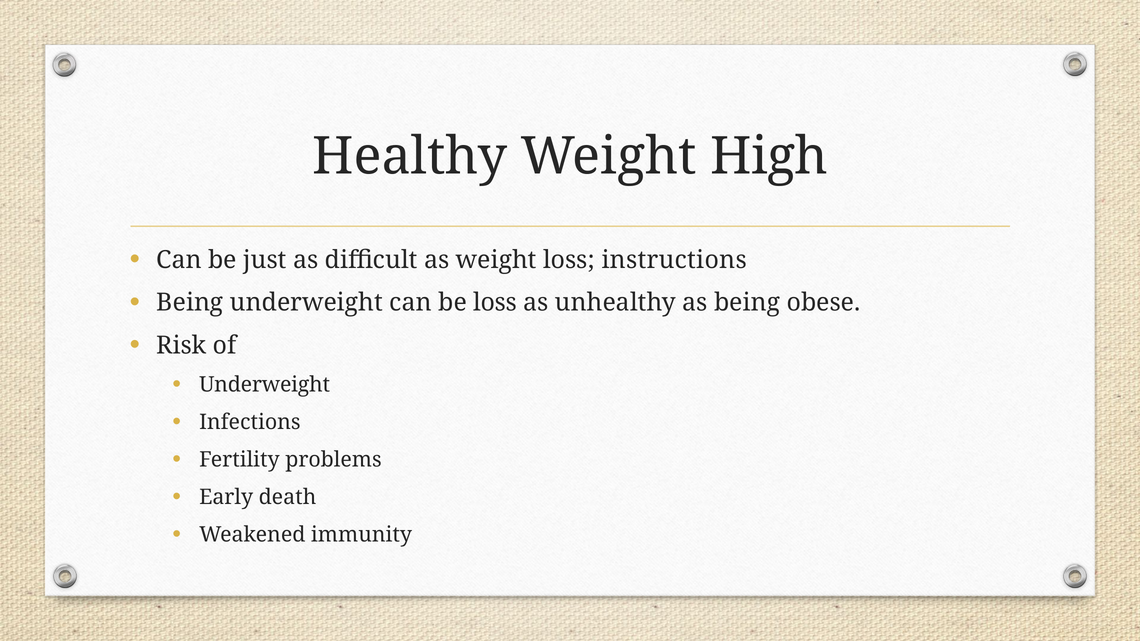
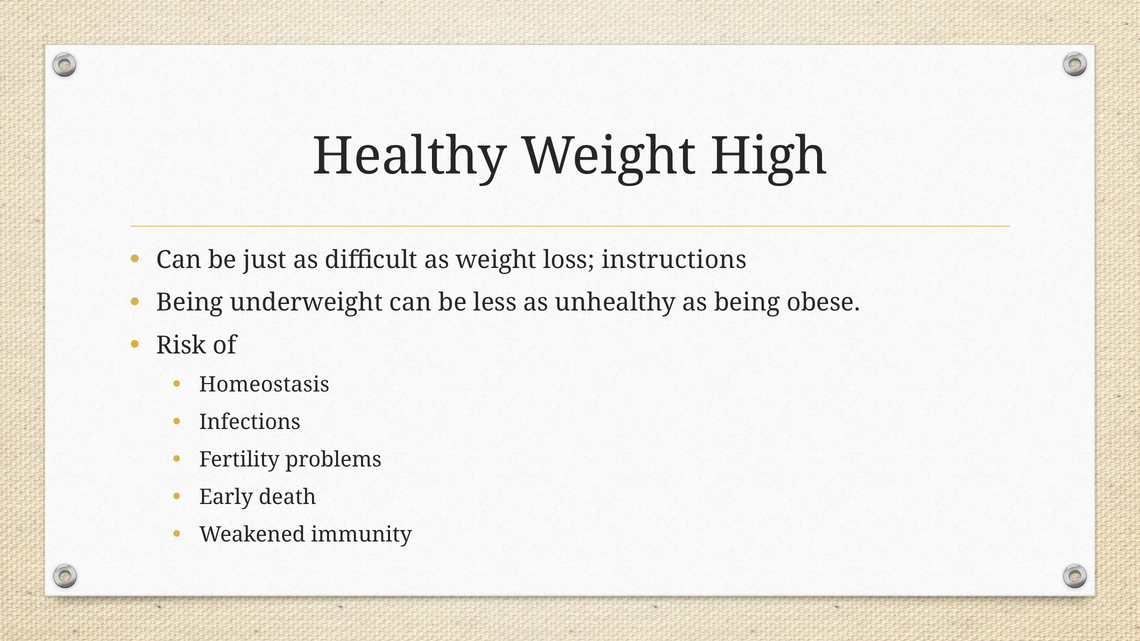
be loss: loss -> less
Underweight at (265, 385): Underweight -> Homeostasis
